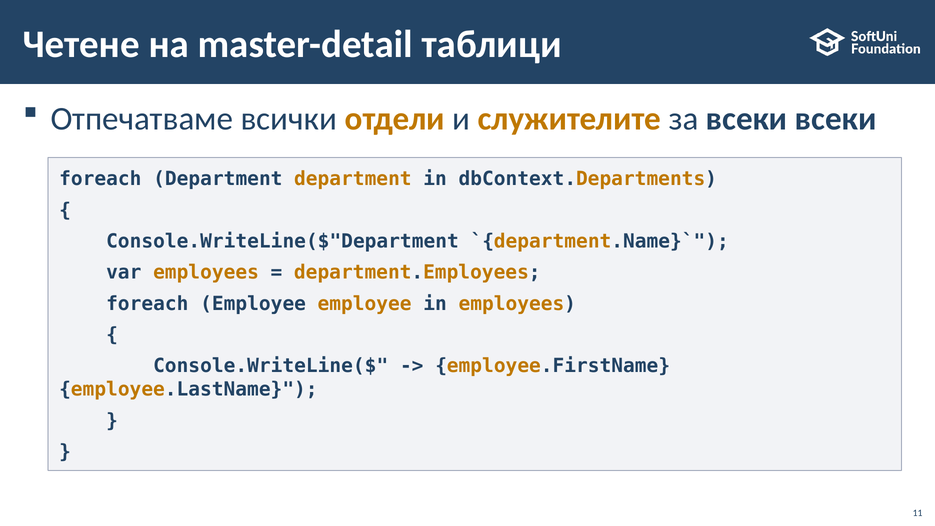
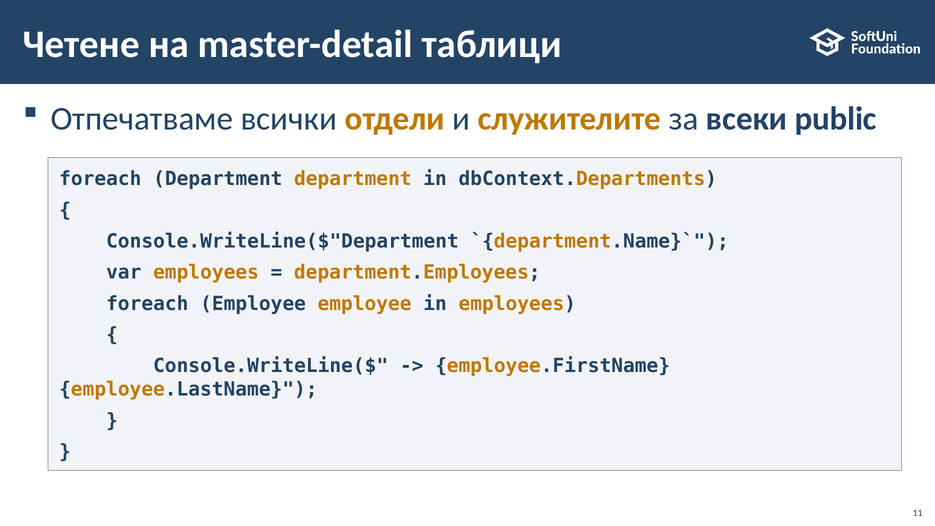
всеки всеки: всеки -> public
